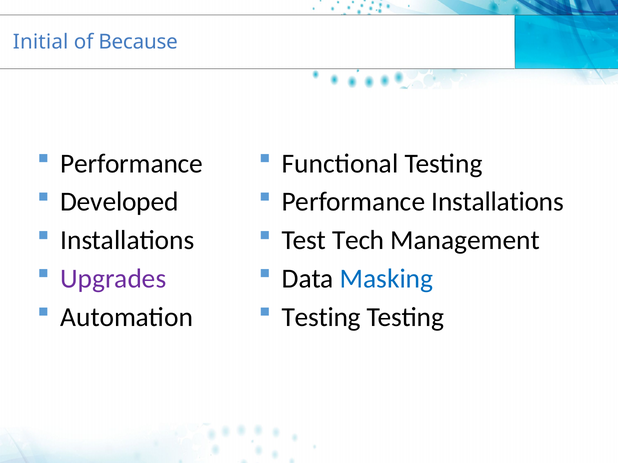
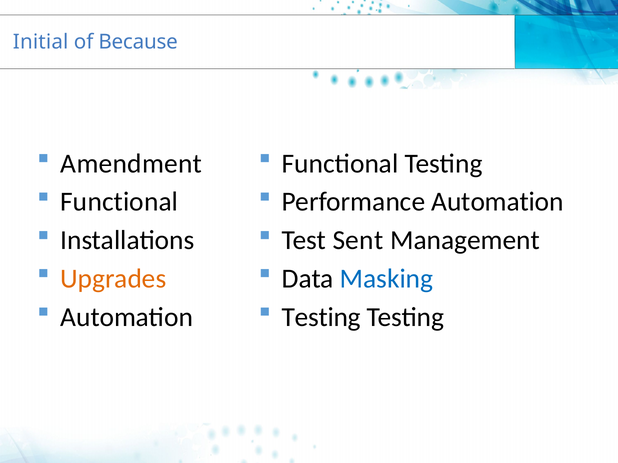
Performance at (132, 164): Performance -> Amendment
Developed at (119, 202): Developed -> Functional
Performance Installations: Installations -> Automation
Tech: Tech -> Sent
Upgrades colour: purple -> orange
